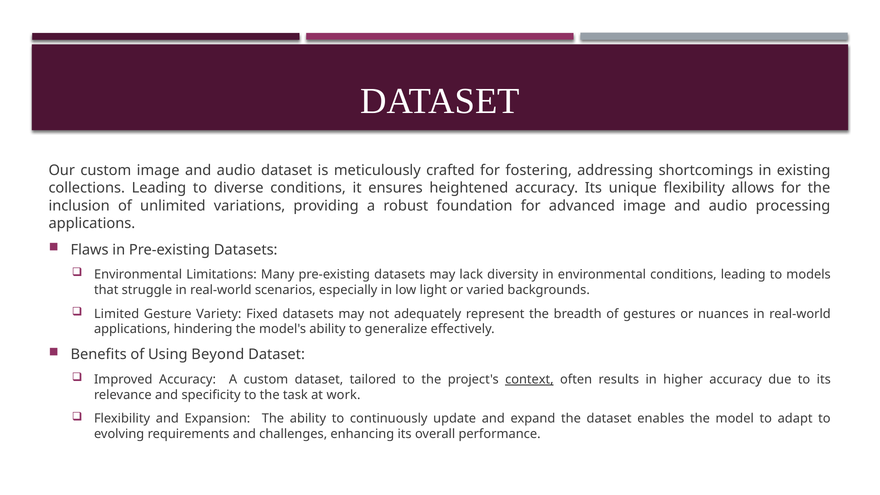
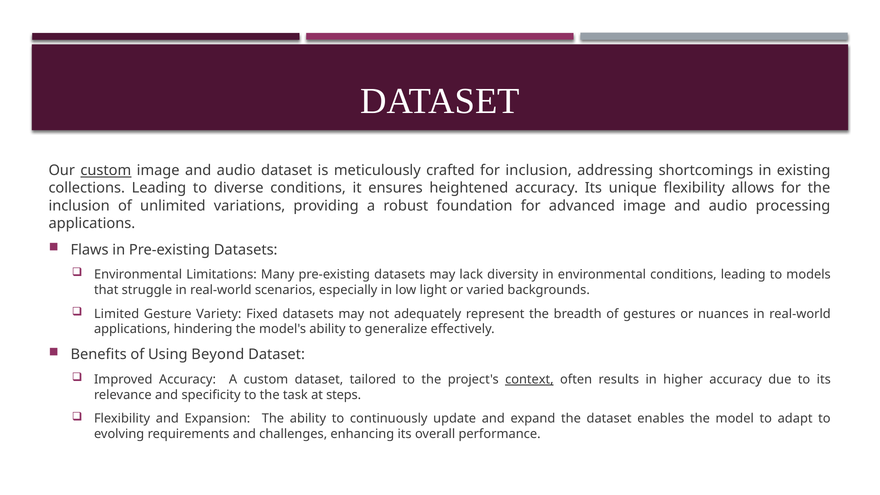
custom at (106, 171) underline: none -> present
for fostering: fostering -> inclusion
work: work -> steps
